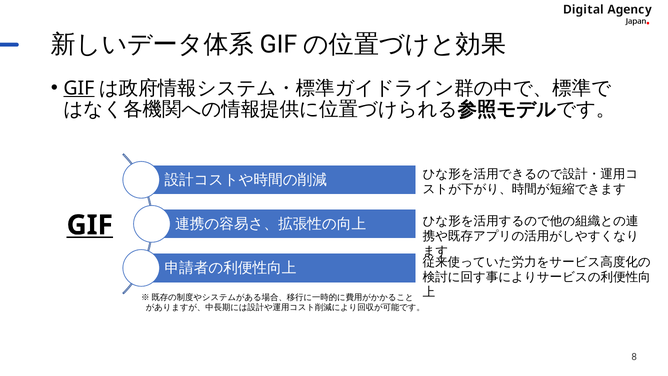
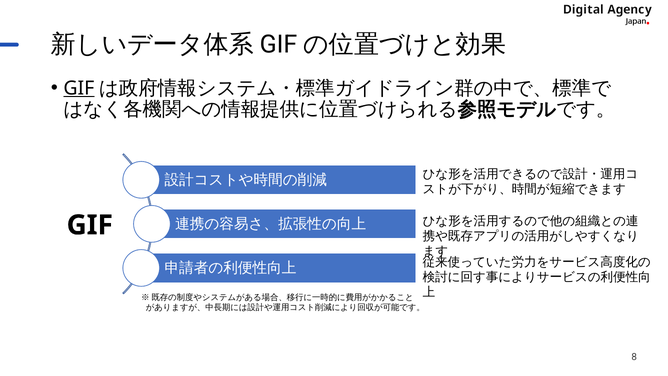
GIF at (90, 225) underline: present -> none
